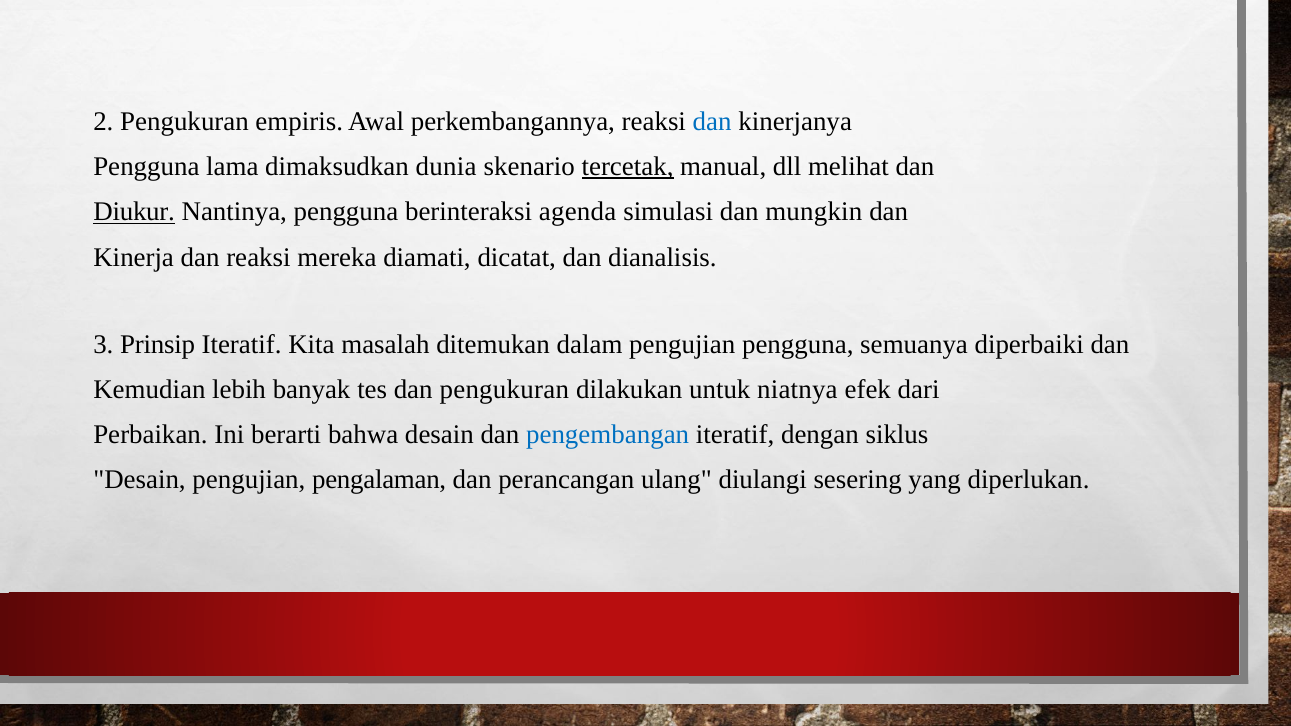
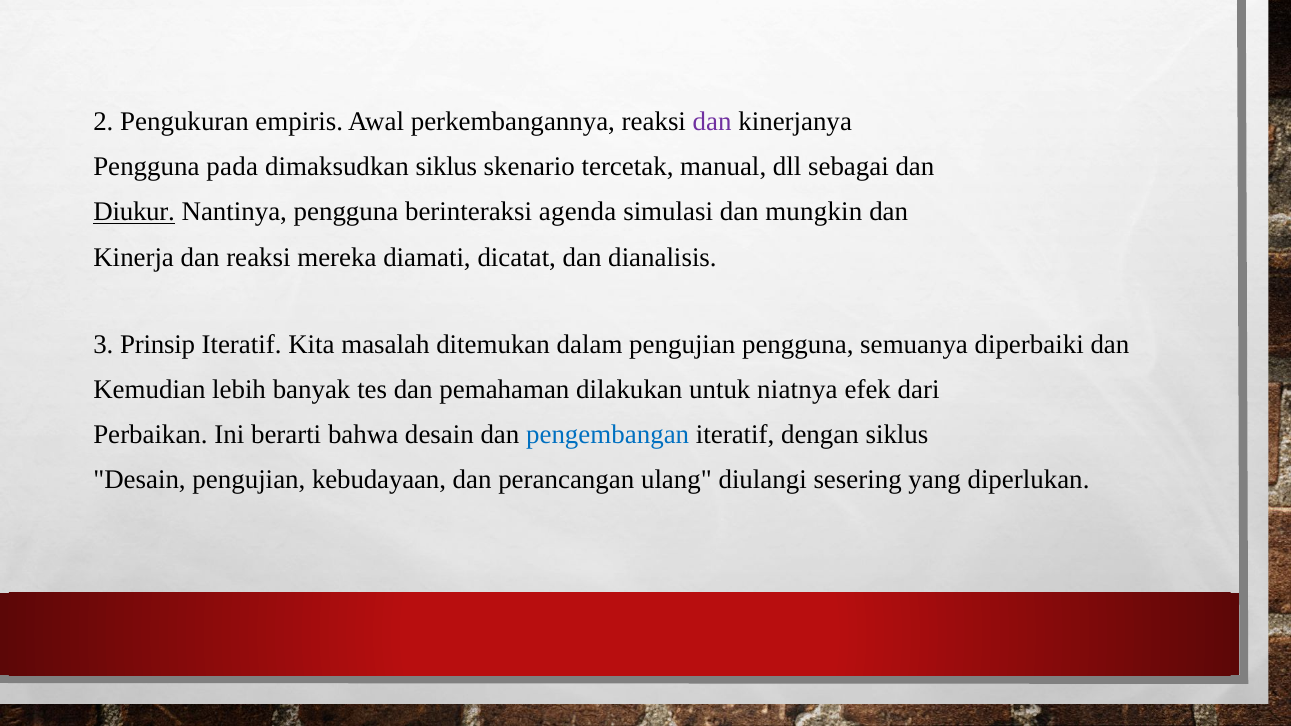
dan at (712, 121) colour: blue -> purple
lama: lama -> pada
dimaksudkan dunia: dunia -> siklus
tercetak underline: present -> none
melihat: melihat -> sebagai
dan pengukuran: pengukuran -> pemahaman
pengalaman: pengalaman -> kebudayaan
